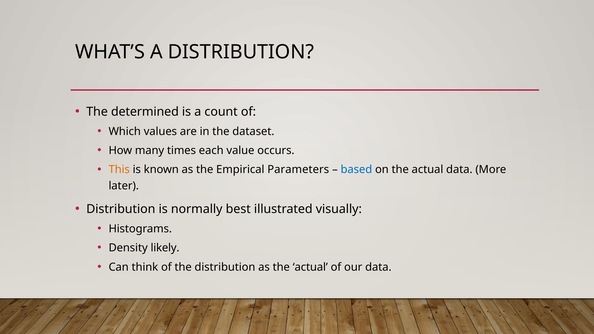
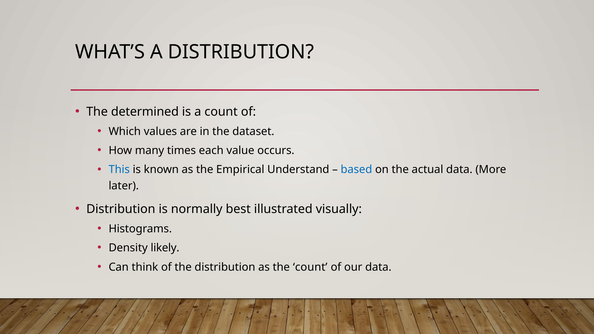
This colour: orange -> blue
Parameters: Parameters -> Understand
as the actual: actual -> count
